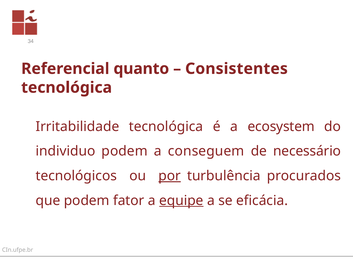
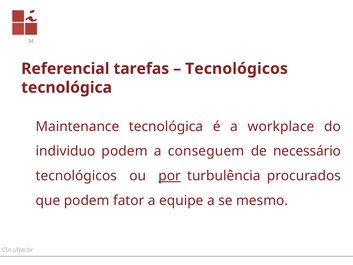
quanto: quanto -> tarefas
Consistentes at (236, 69): Consistentes -> Tecnológicos
Irritabilidade: Irritabilidade -> Maintenance
ecosystem: ecosystem -> workplace
equipe underline: present -> none
eficácia: eficácia -> mesmo
